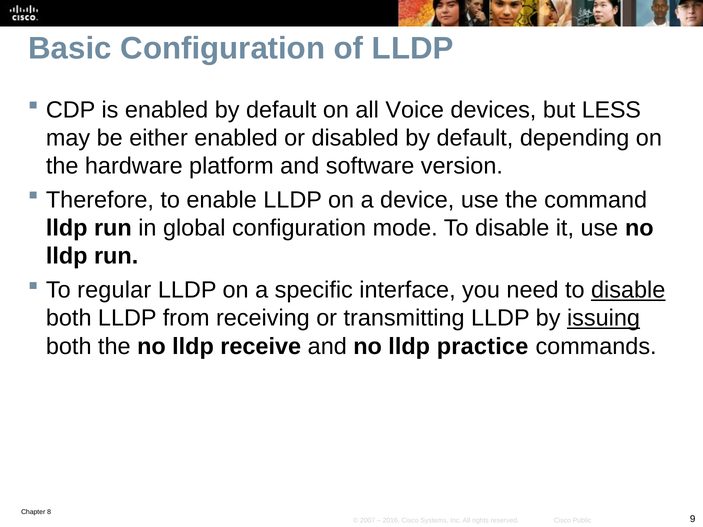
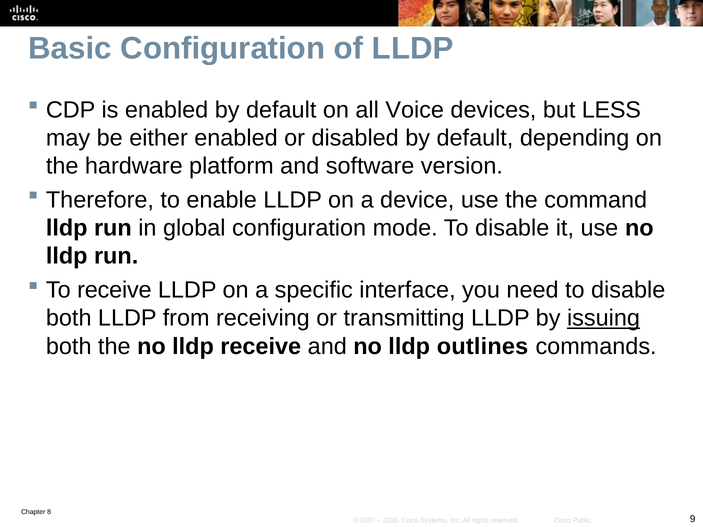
To regular: regular -> receive
disable at (628, 290) underline: present -> none
practice: practice -> outlines
